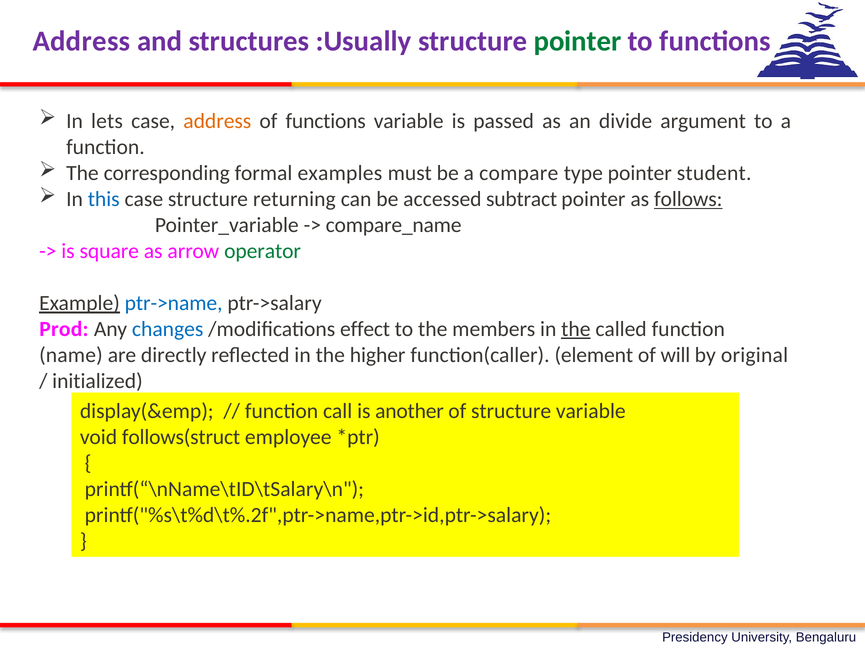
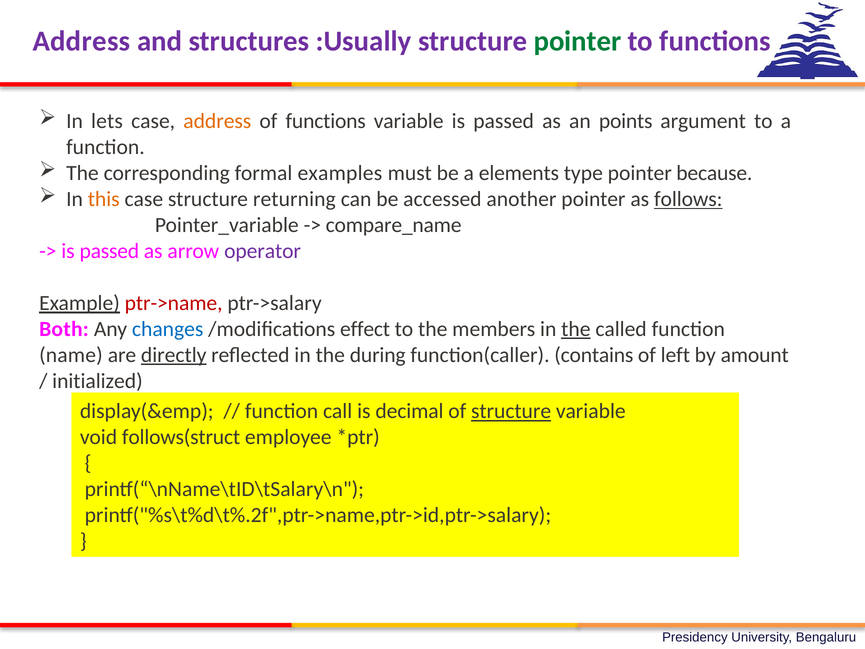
divide: divide -> points
compare: compare -> elements
student: student -> because
this colour: blue -> orange
subtract: subtract -> another
square at (109, 251): square -> passed
operator colour: green -> purple
ptr->name colour: blue -> red
Prod: Prod -> Both
directly underline: none -> present
higher: higher -> during
element: element -> contains
will: will -> left
original: original -> amount
another: another -> decimal
structure at (511, 411) underline: none -> present
